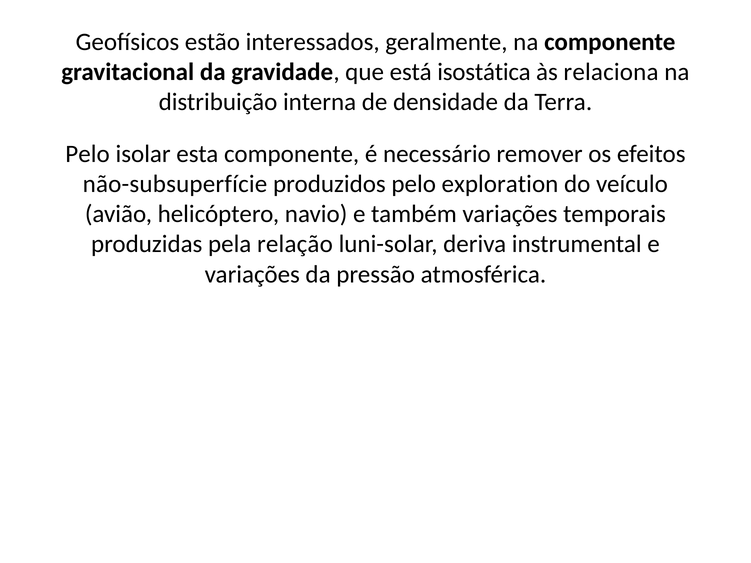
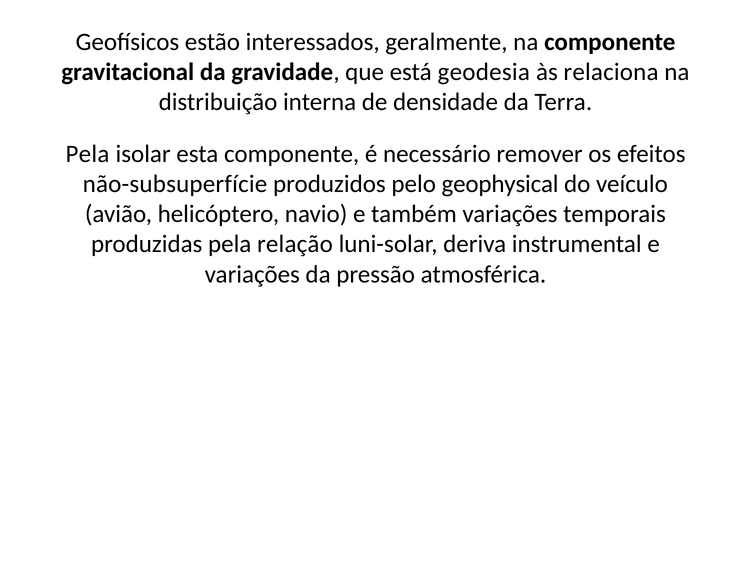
isostática: isostática -> geodesia
Pelo at (88, 154): Pelo -> Pela
exploration: exploration -> geophysical
